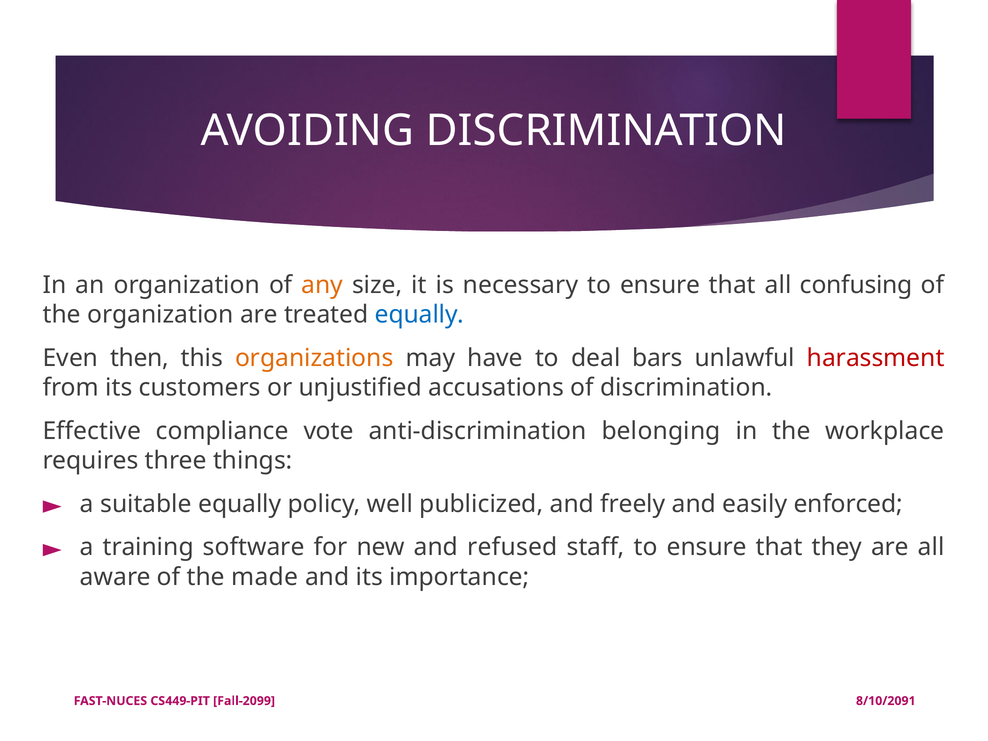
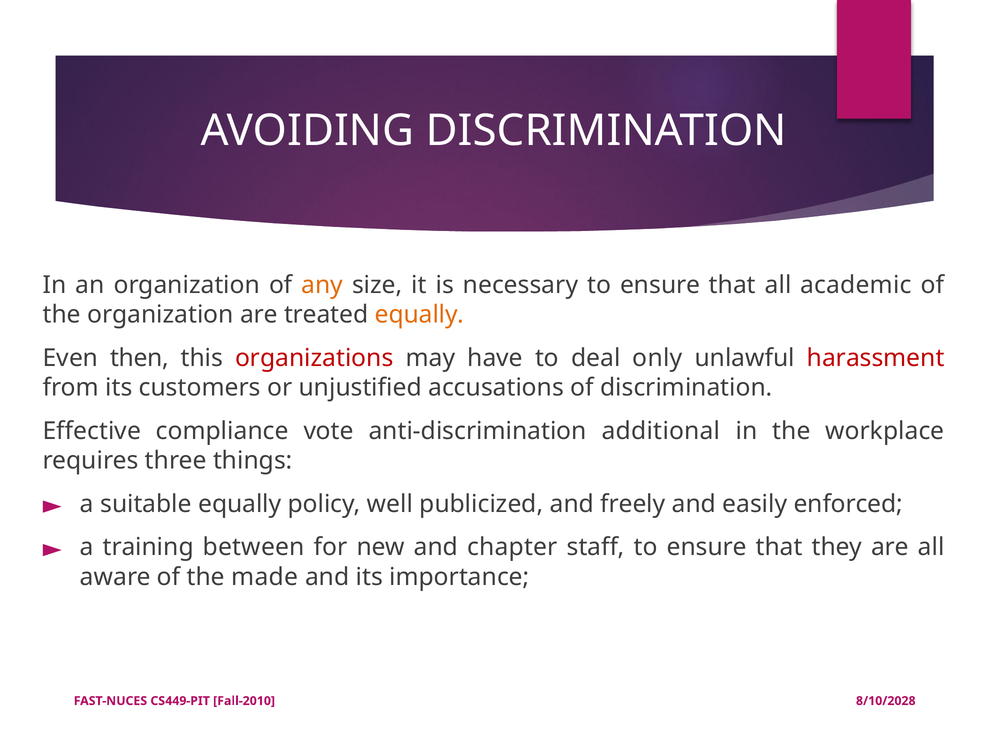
confusing: confusing -> academic
equally at (419, 315) colour: blue -> orange
organizations colour: orange -> red
bars: bars -> only
belonging: belonging -> additional
software: software -> between
refused: refused -> chapter
Fall-2099: Fall-2099 -> Fall-2010
8/10/2091: 8/10/2091 -> 8/10/2028
